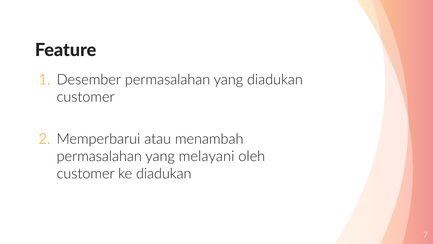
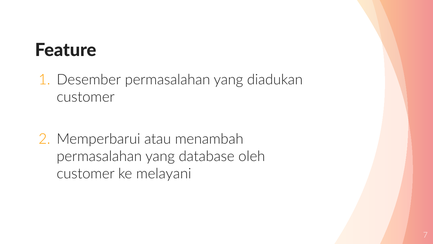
melayani: melayani -> database
ke diadukan: diadukan -> melayani
